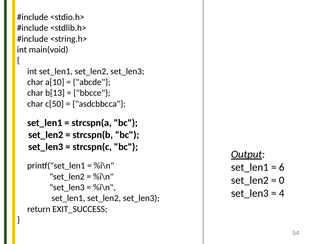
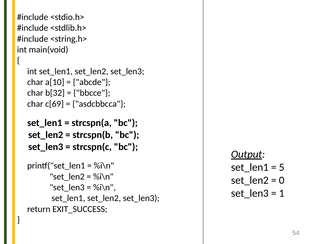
b[13: b[13 -> b[32
c[50: c[50 -> c[69
6: 6 -> 5
4: 4 -> 1
